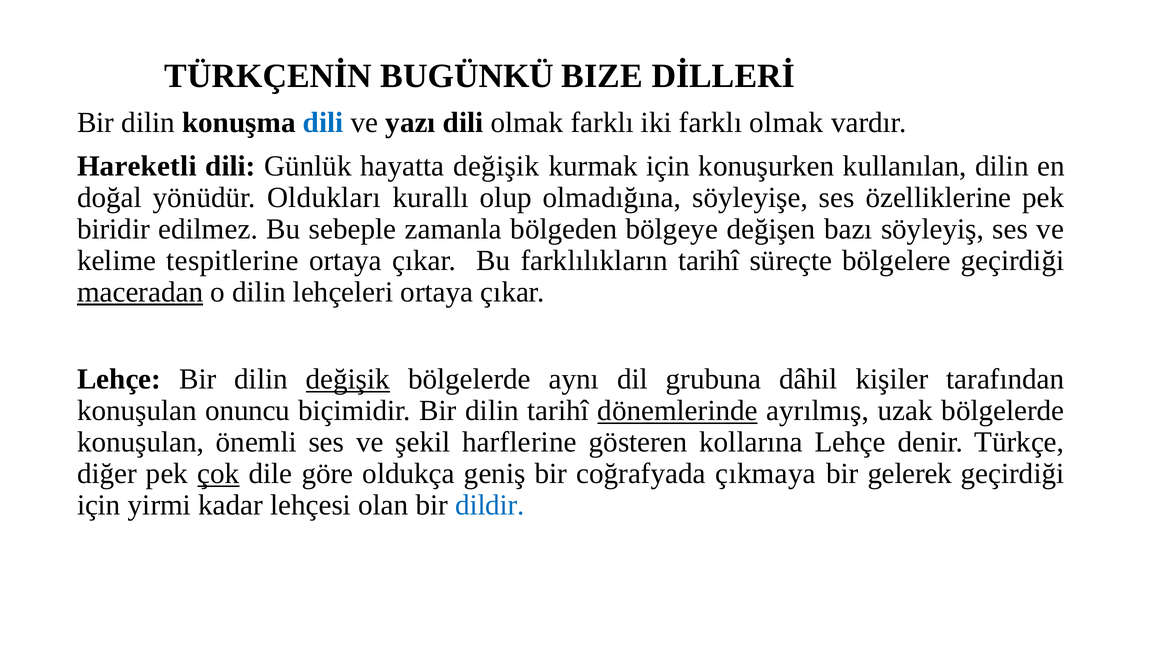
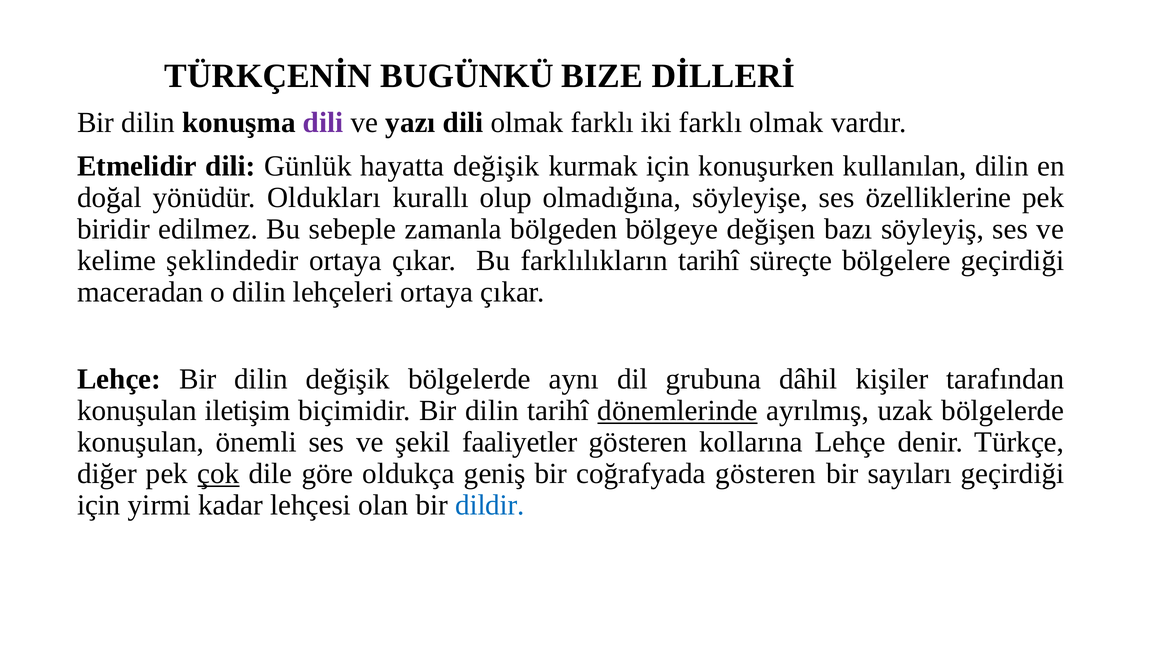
dili at (323, 123) colour: blue -> purple
Hareketli: Hareketli -> Etmelidir
tespitlerine: tespitlerine -> şeklindedir
maceradan underline: present -> none
değişik at (348, 379) underline: present -> none
onuncu: onuncu -> iletişim
harflerine: harflerine -> faaliyetler
coğrafyada çıkmaya: çıkmaya -> gösteren
gelerek: gelerek -> sayıları
